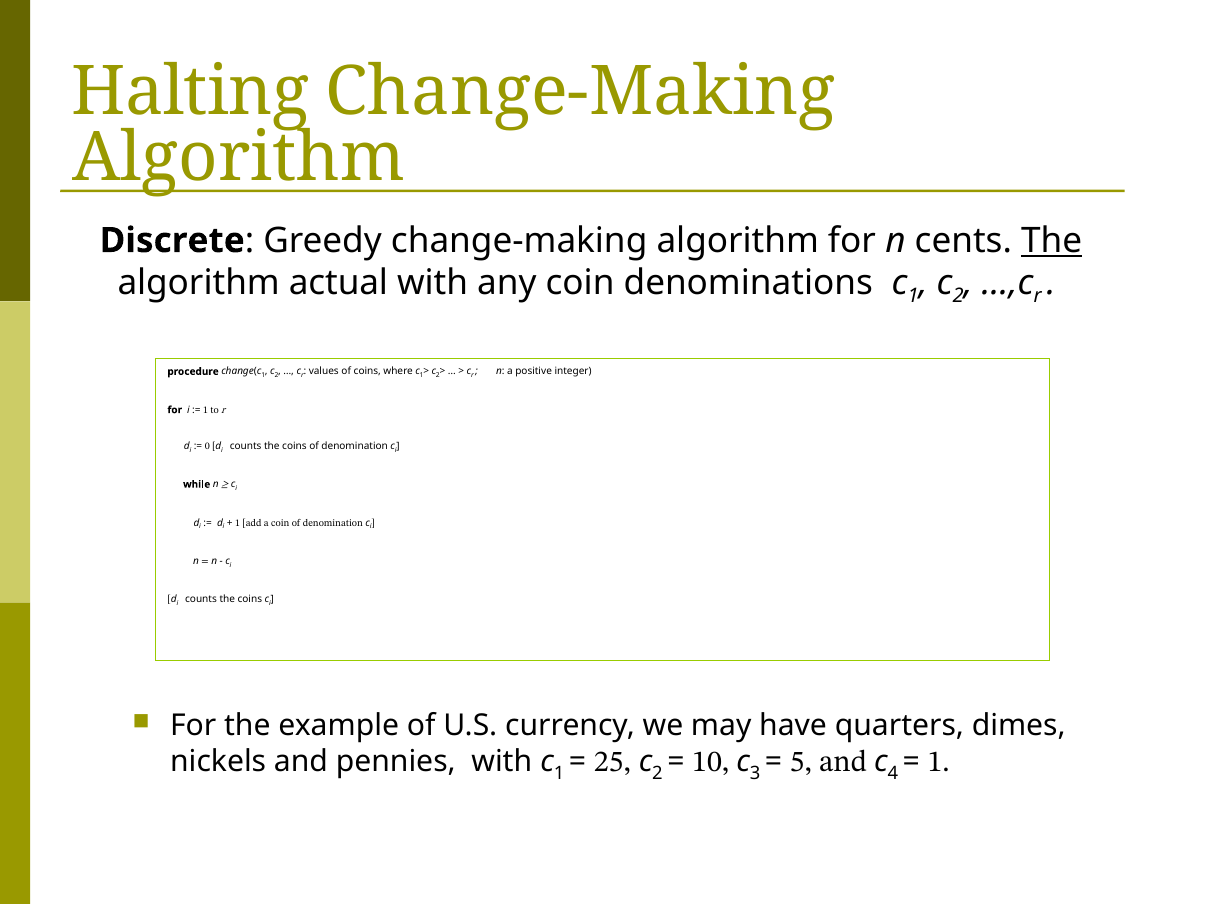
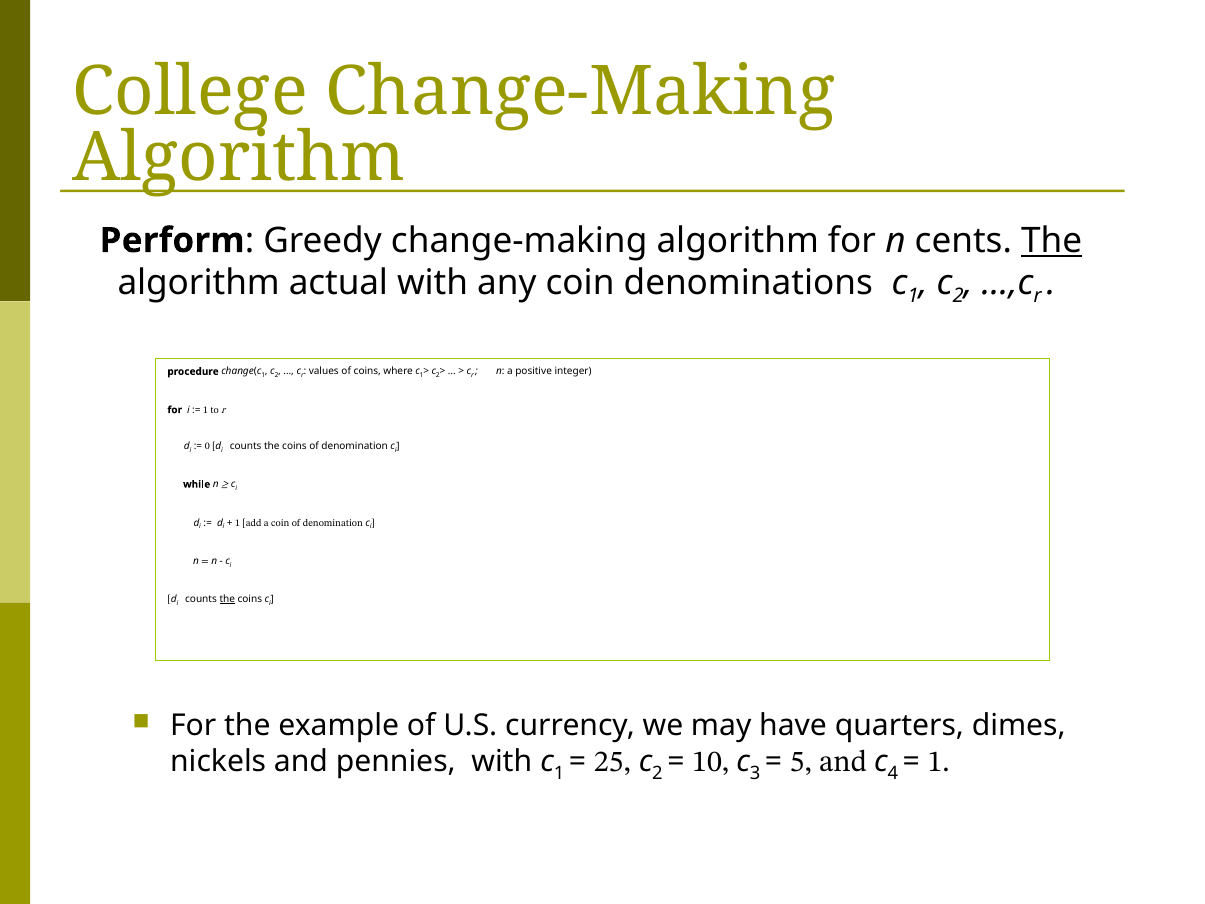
Halting: Halting -> College
Discrete: Discrete -> Perform
the at (227, 599) underline: none -> present
